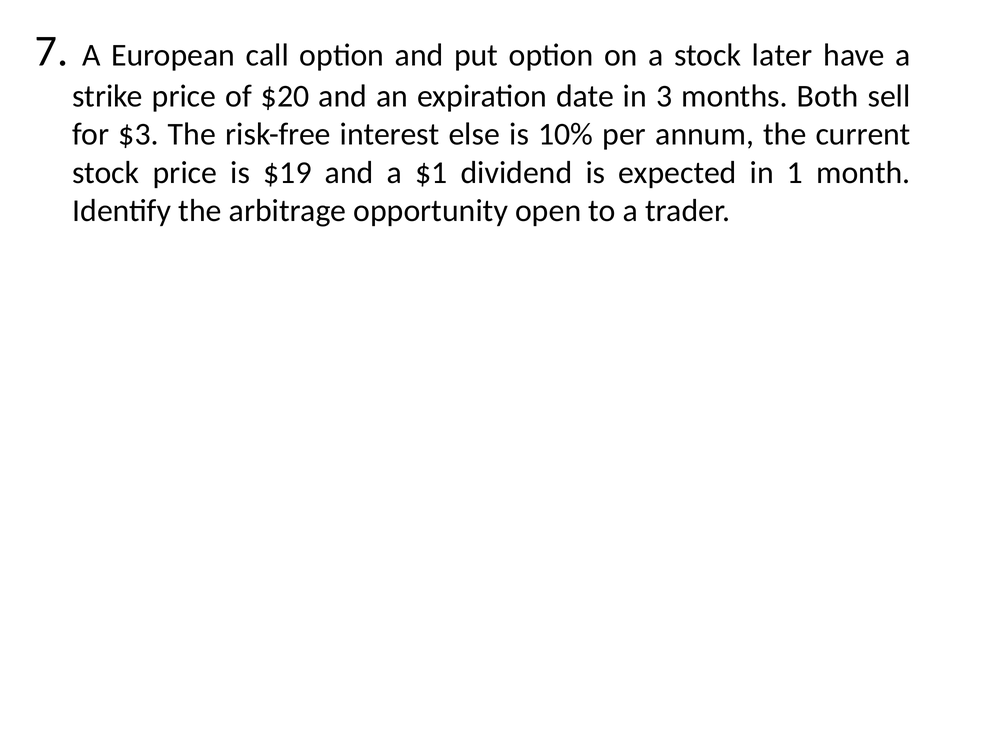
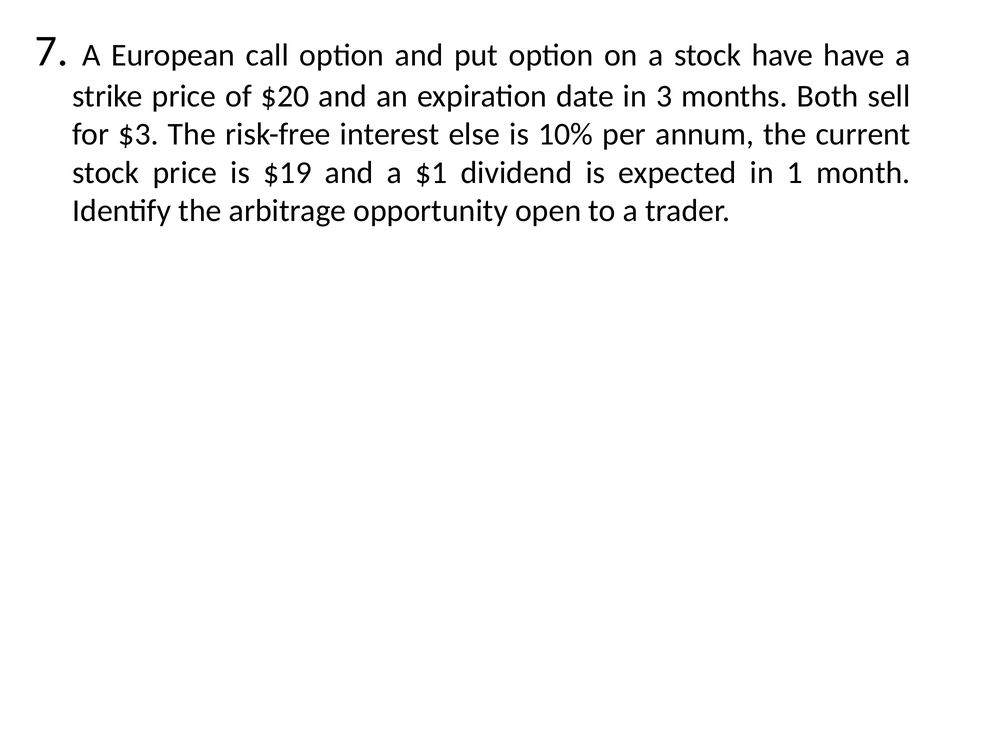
stock later: later -> have
